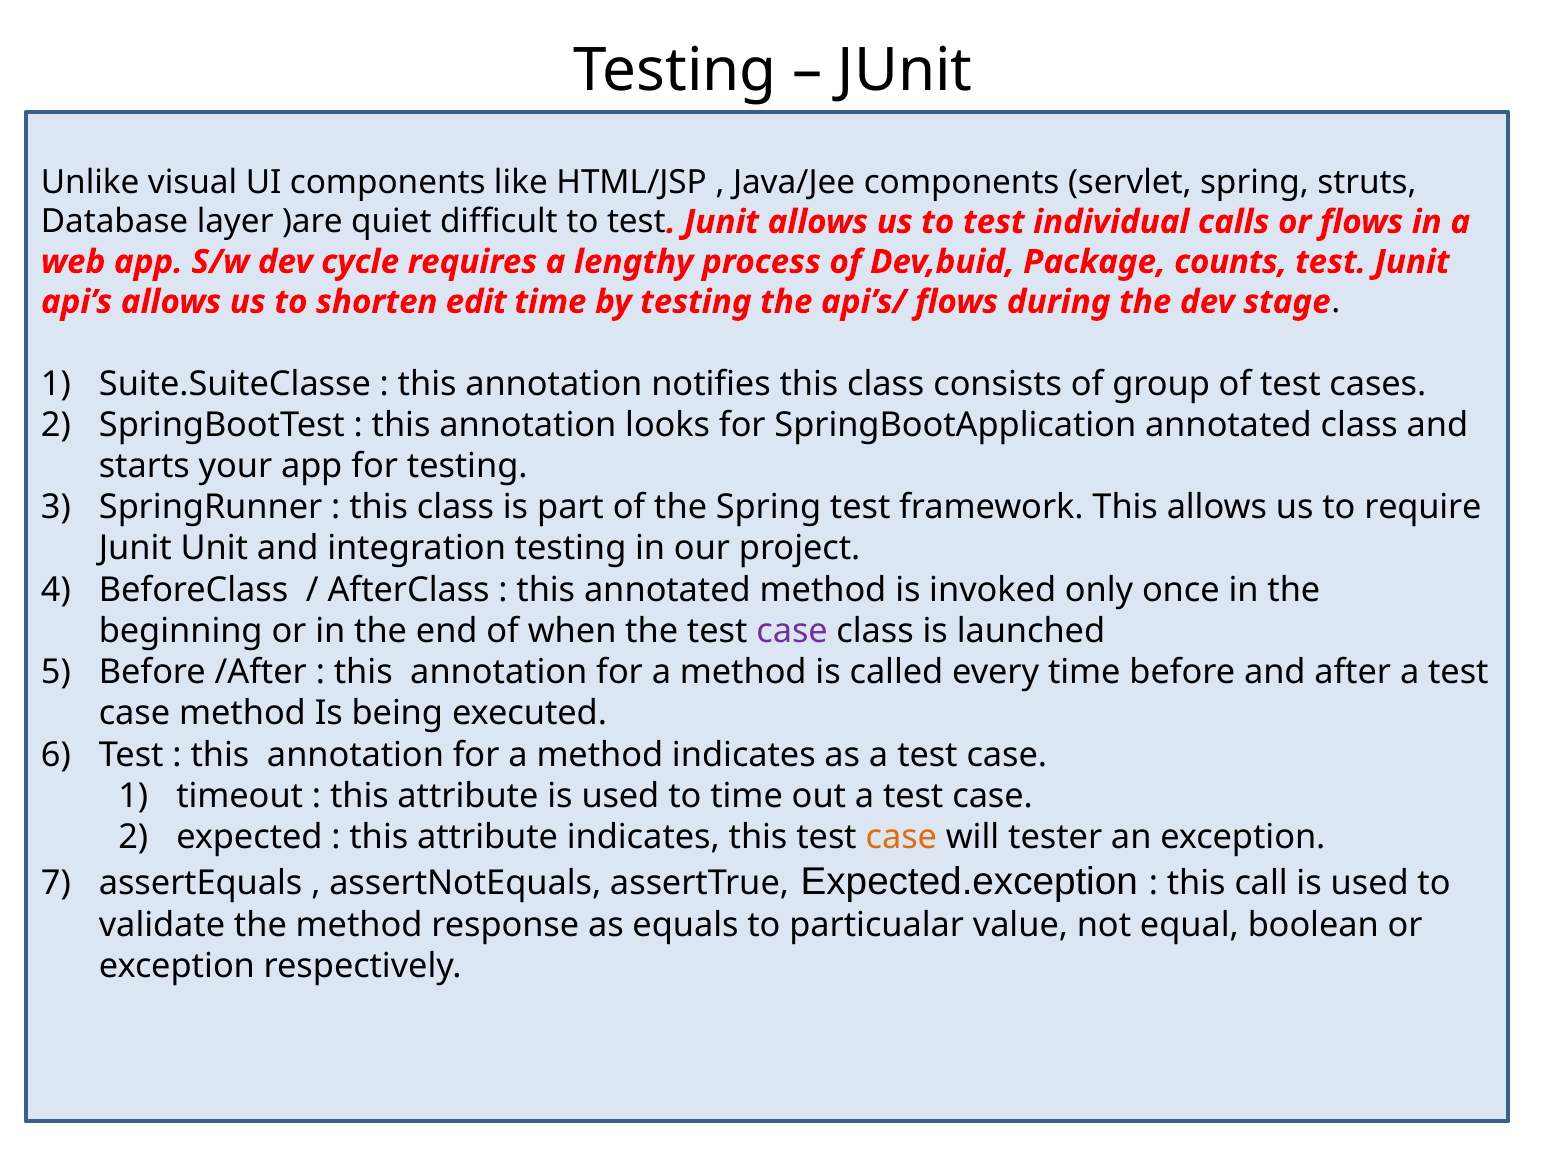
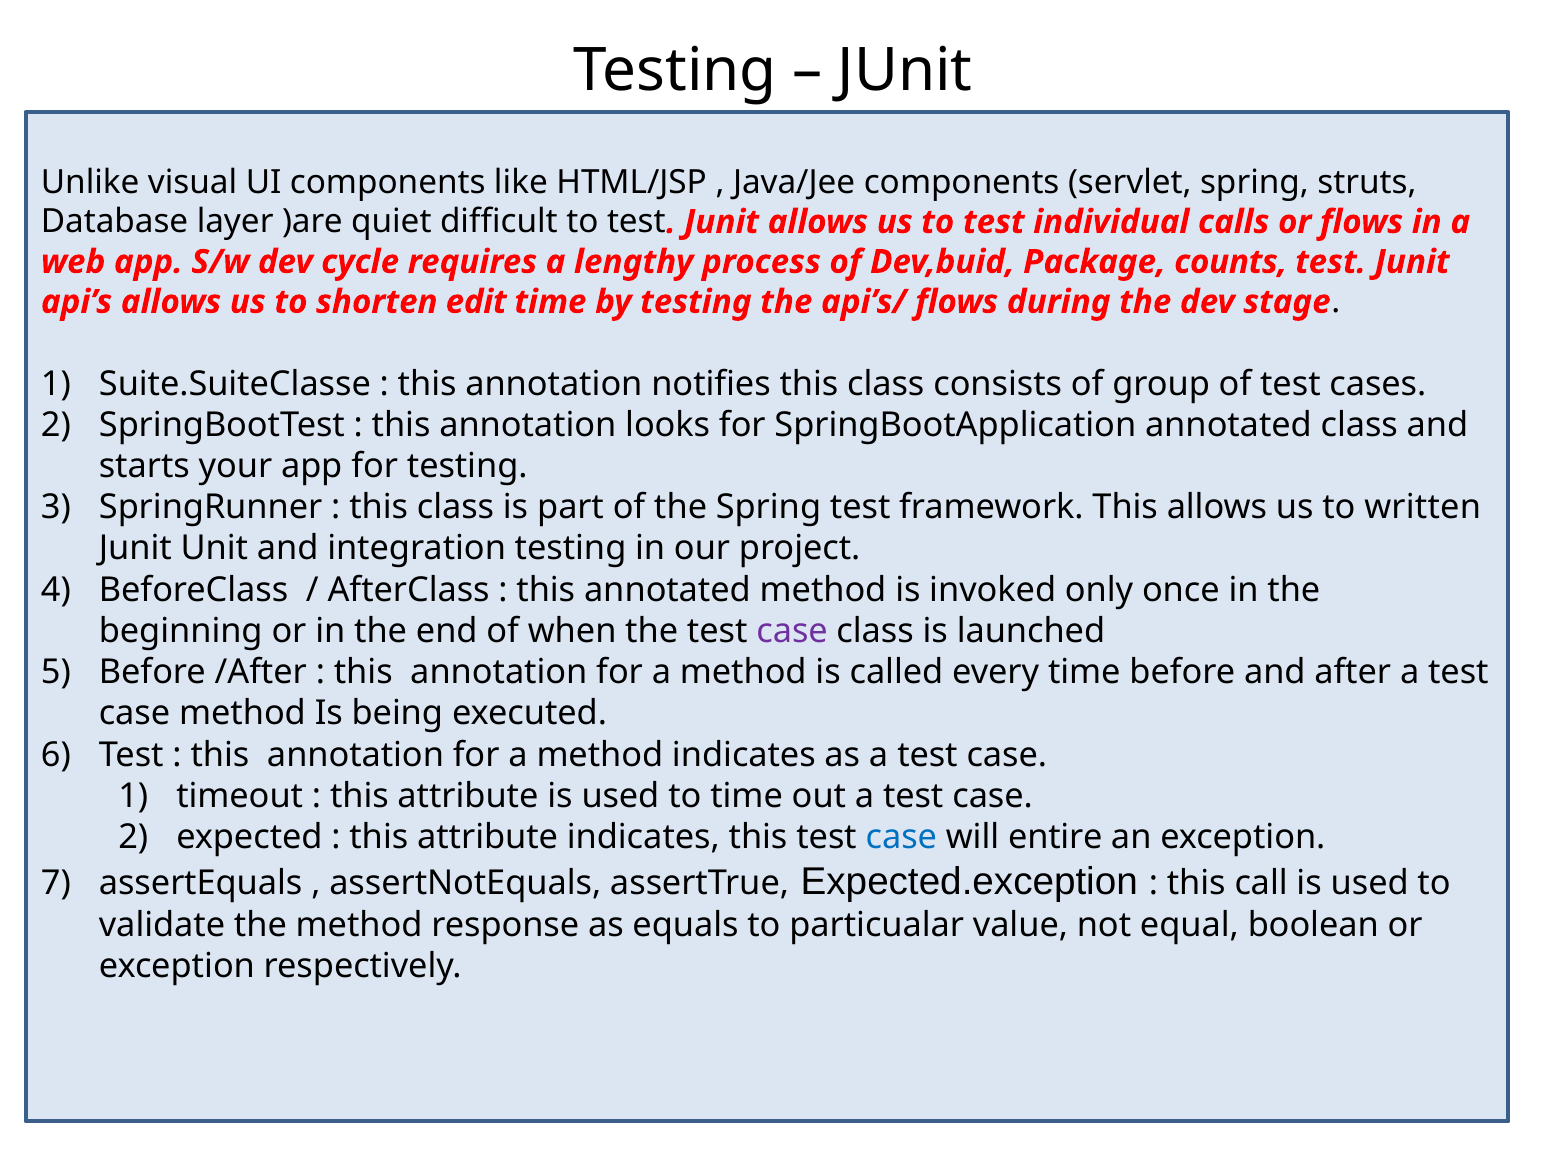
require: require -> written
case at (901, 837) colour: orange -> blue
tester: tester -> entire
